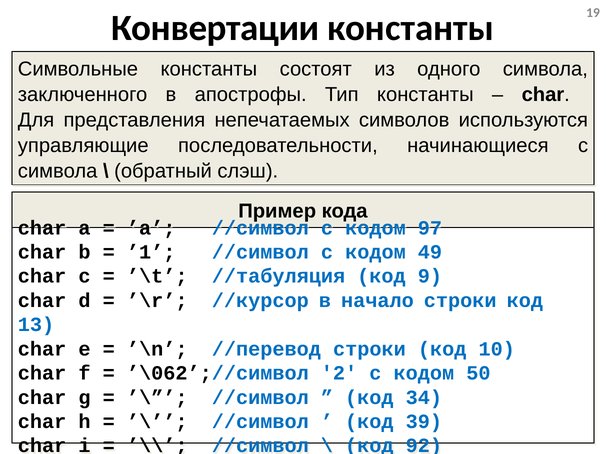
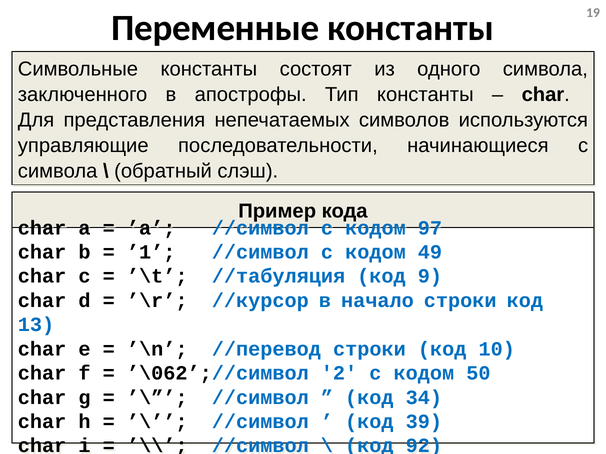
Конвертации: Конвертации -> Переменные
